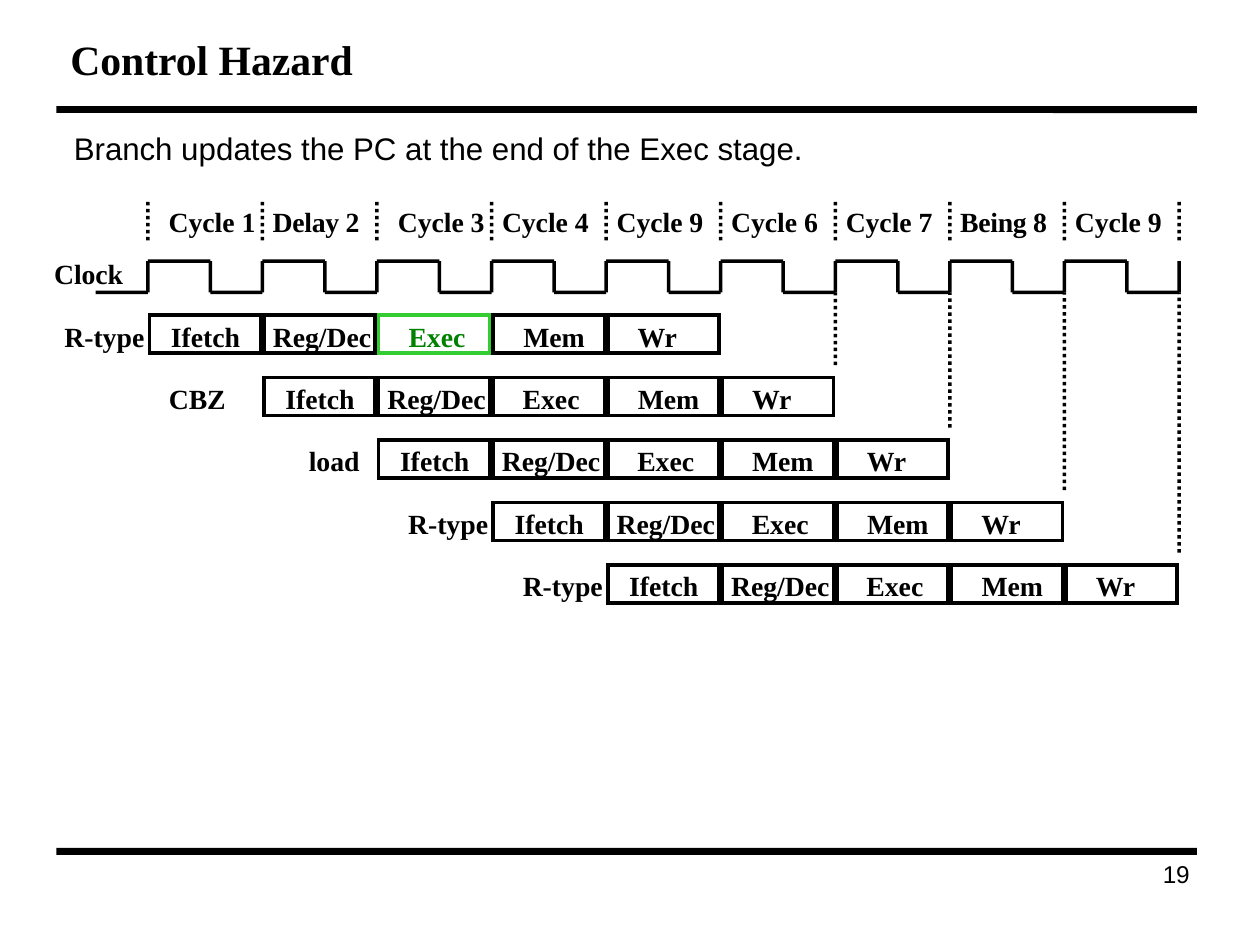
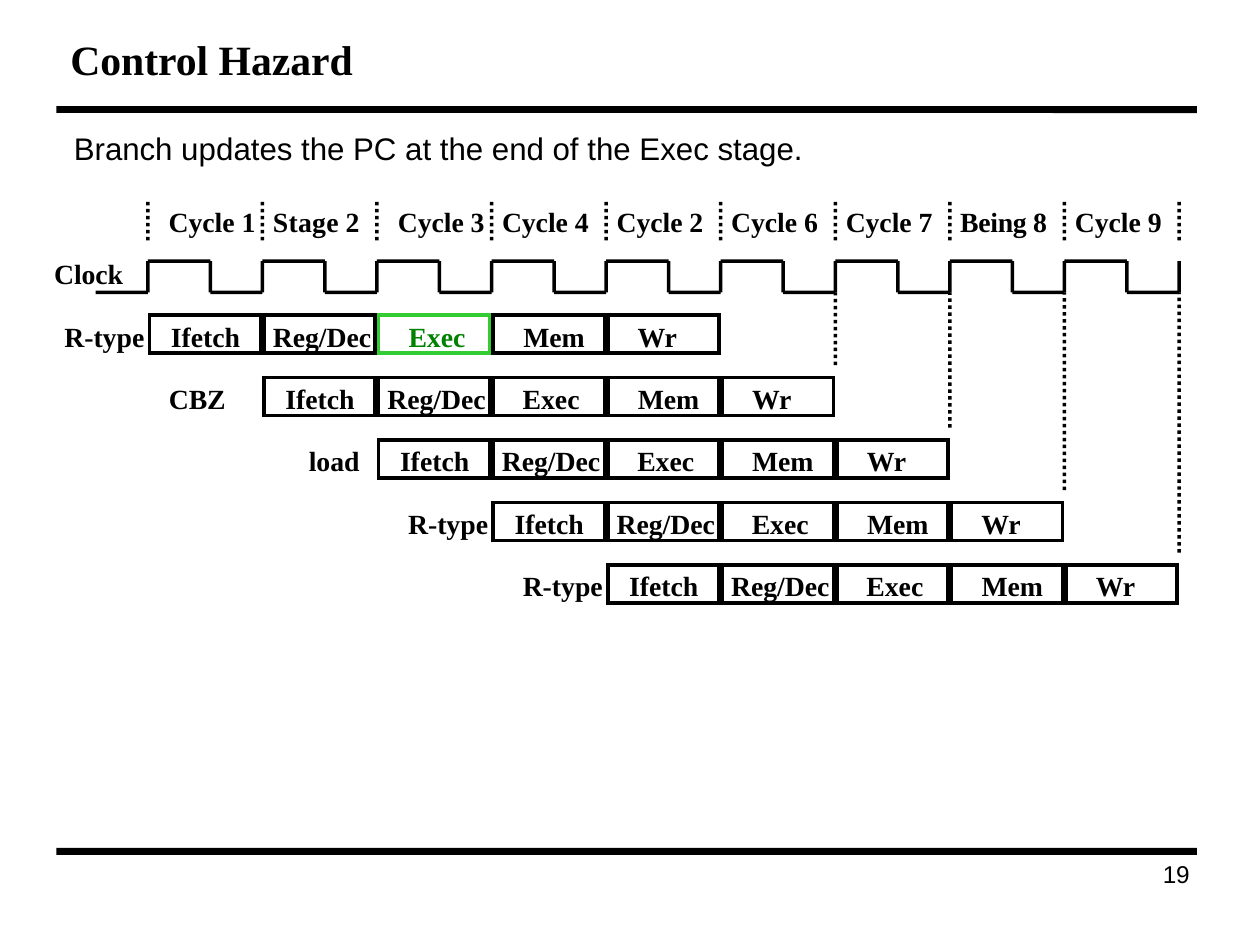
1 Delay: Delay -> Stage
4 Cycle 9: 9 -> 2
